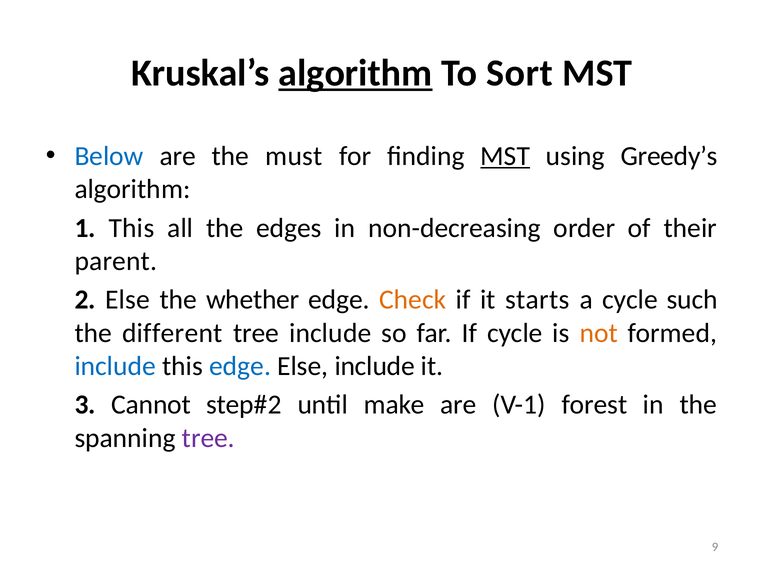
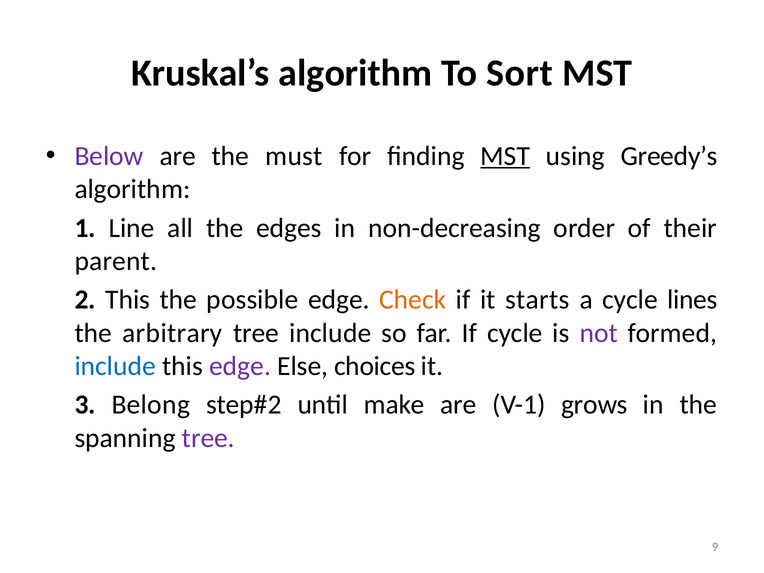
algorithm at (355, 73) underline: present -> none
Below colour: blue -> purple
1 This: This -> Line
2 Else: Else -> This
whether: whether -> possible
such: such -> lines
different: different -> arbitrary
not colour: orange -> purple
edge at (240, 366) colour: blue -> purple
Else include: include -> choices
Cannot: Cannot -> Belong
forest: forest -> grows
